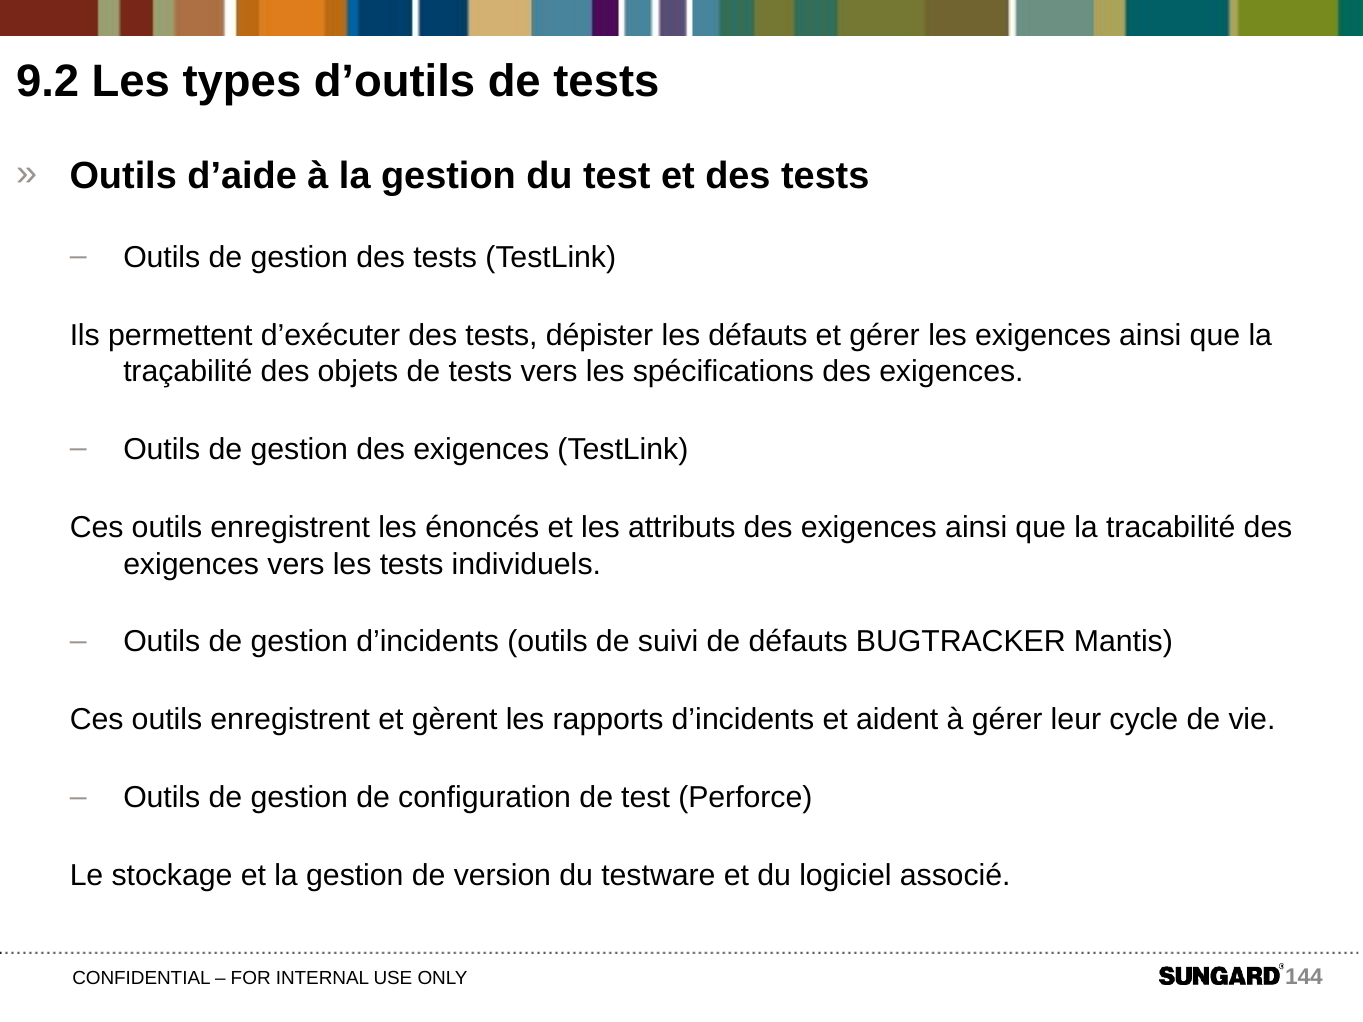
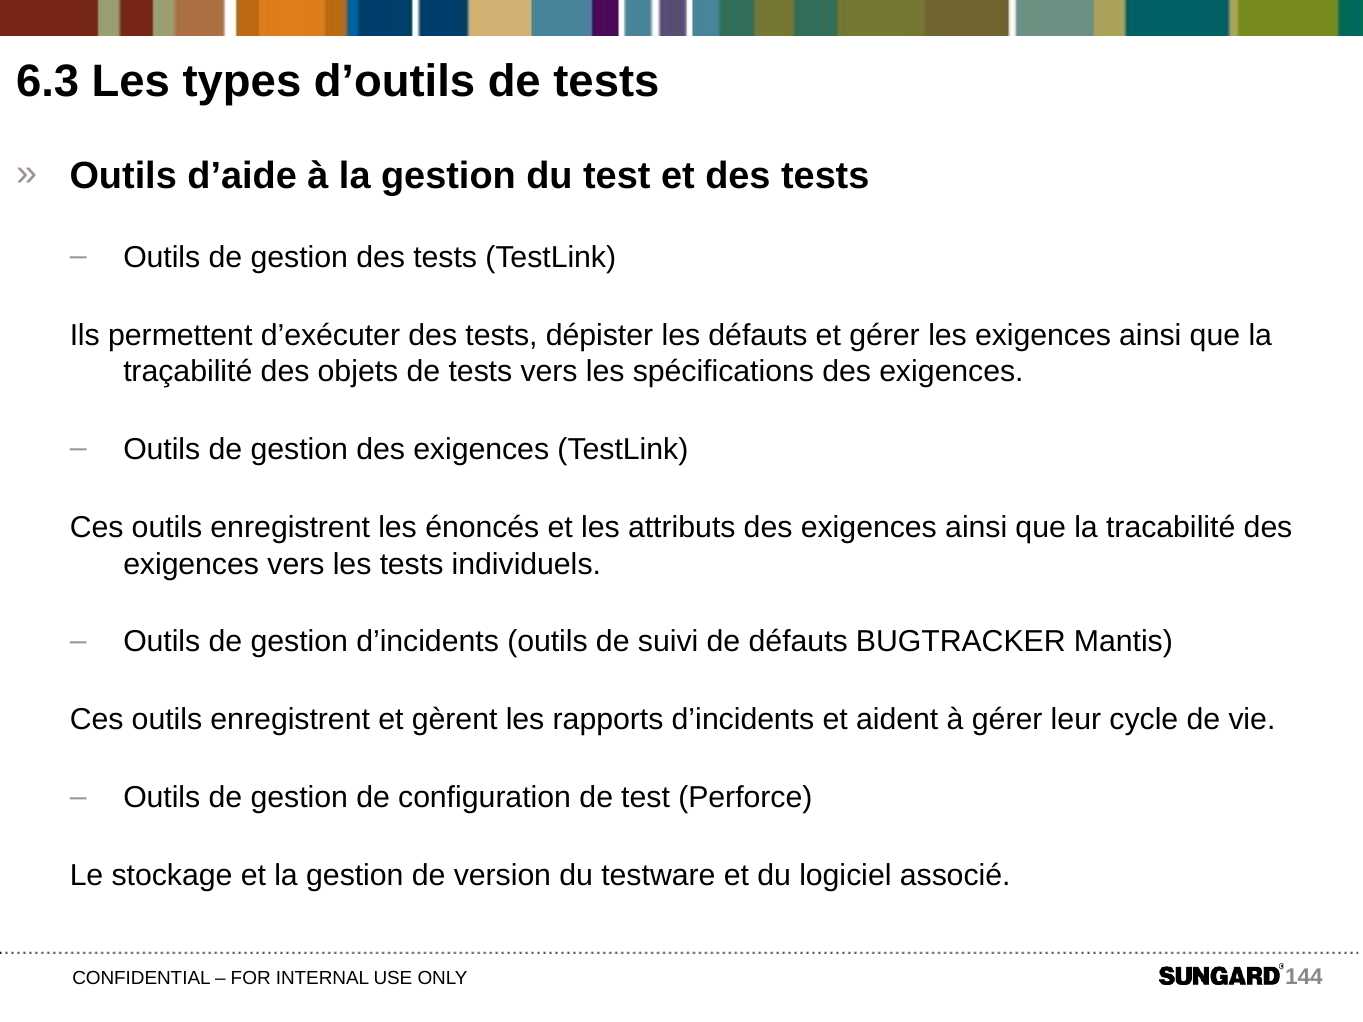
9.2: 9.2 -> 6.3
